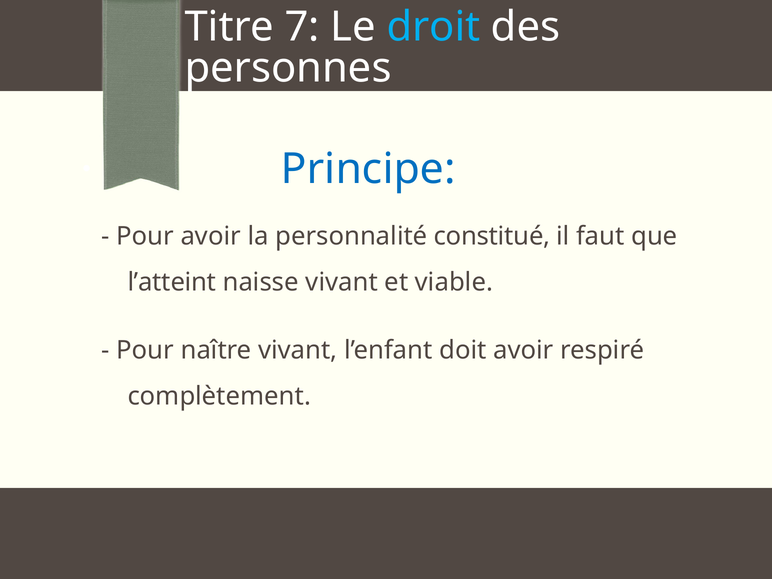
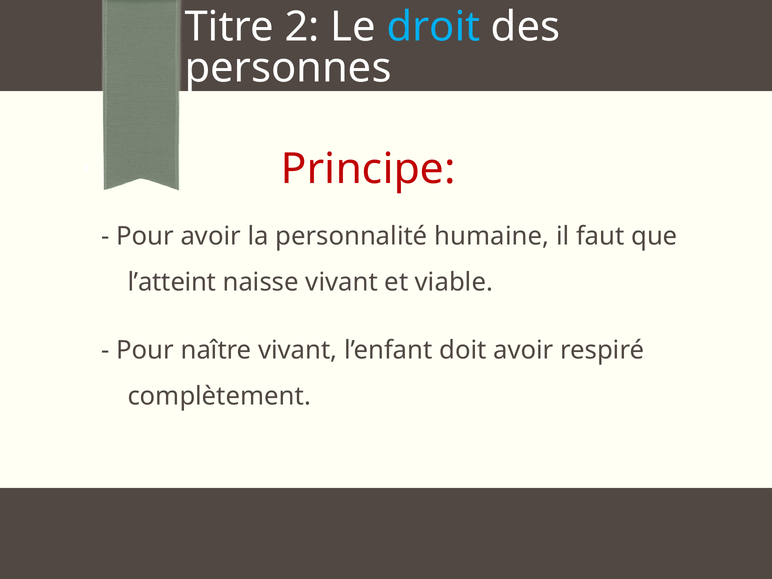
7: 7 -> 2
Principe colour: blue -> red
constitué: constitué -> humaine
